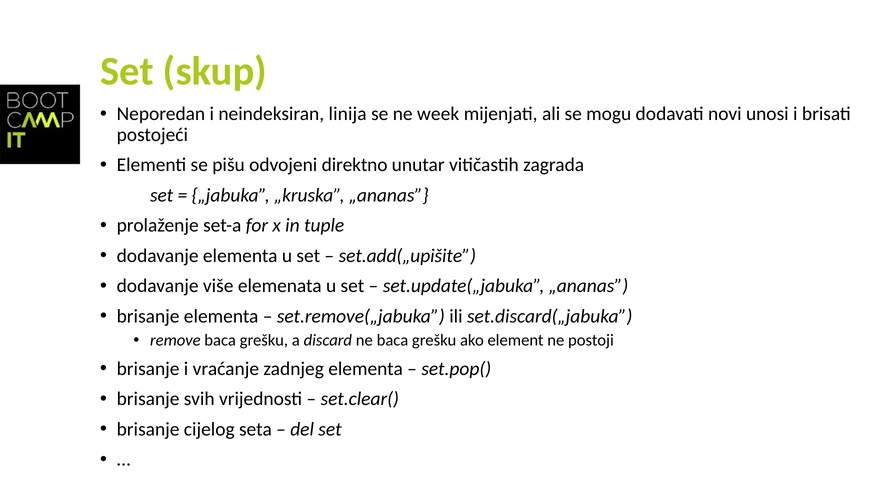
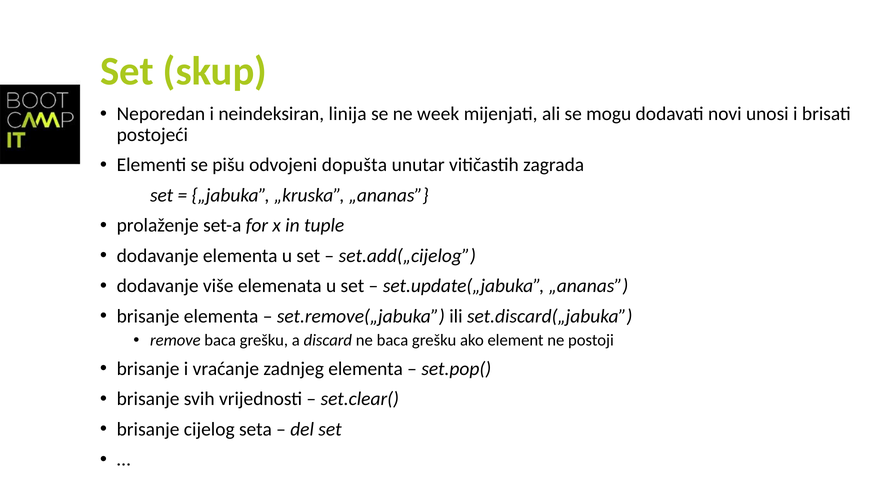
direktno: direktno -> dopušta
set.add(„upišite: set.add(„upišite -> set.add(„cijelog
